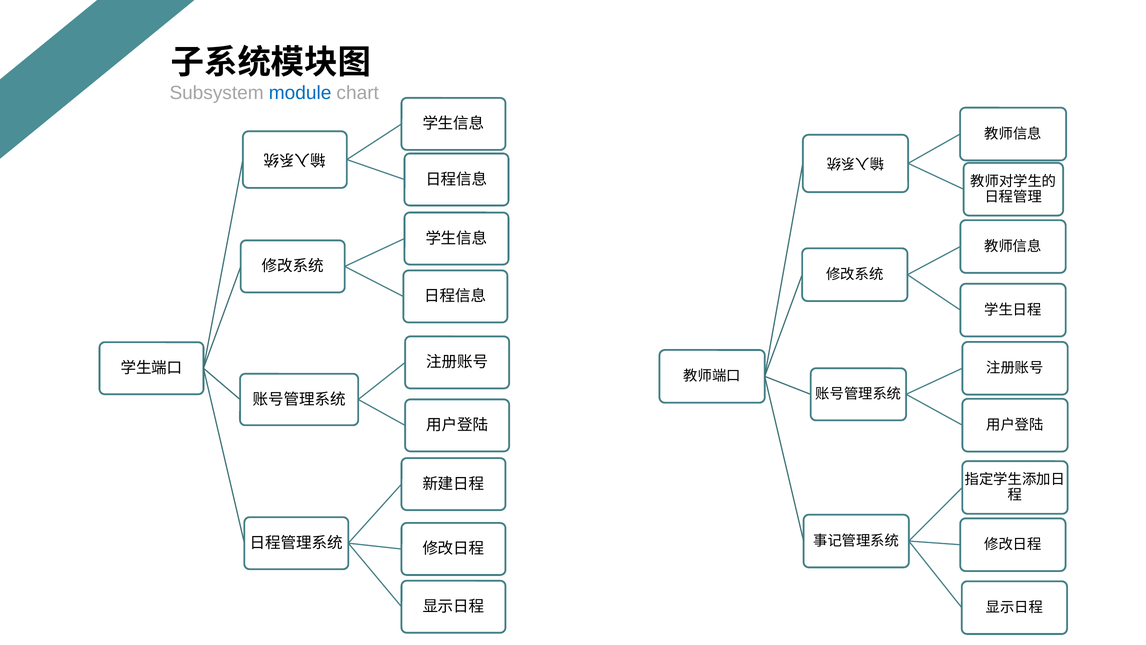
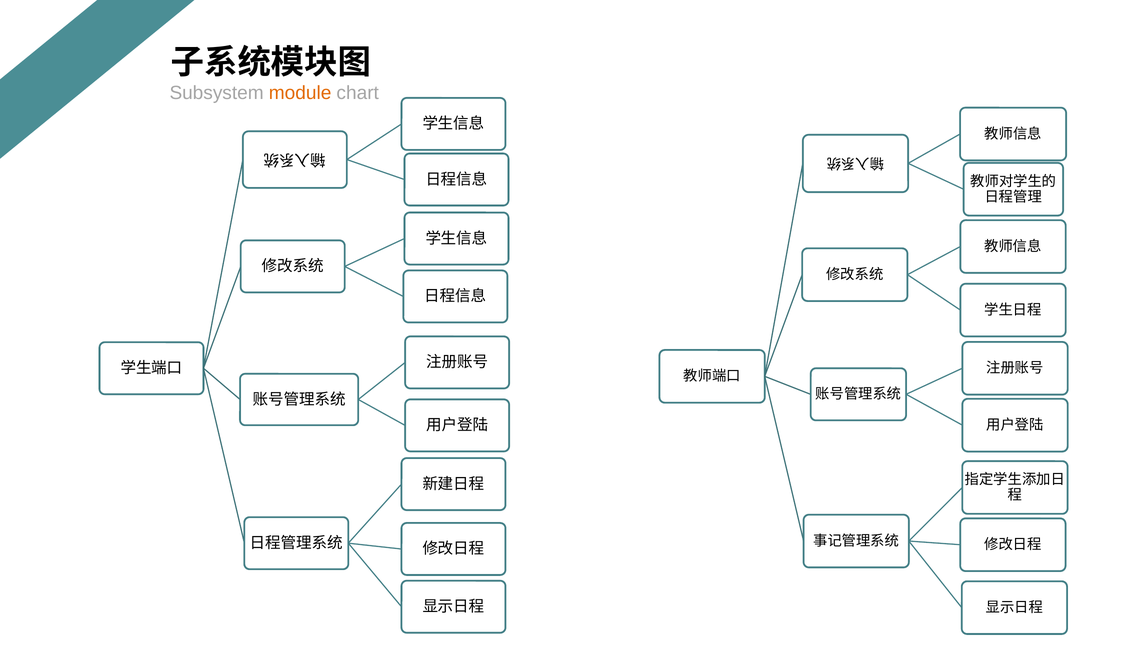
module colour: blue -> orange
